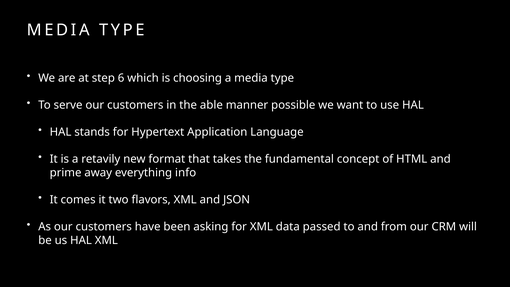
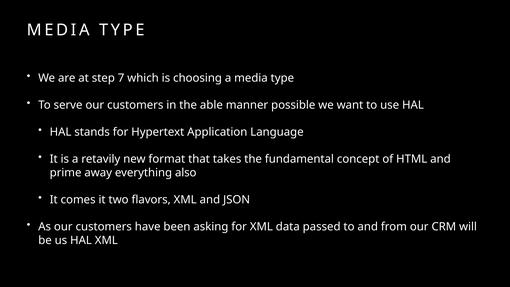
6: 6 -> 7
info: info -> also
